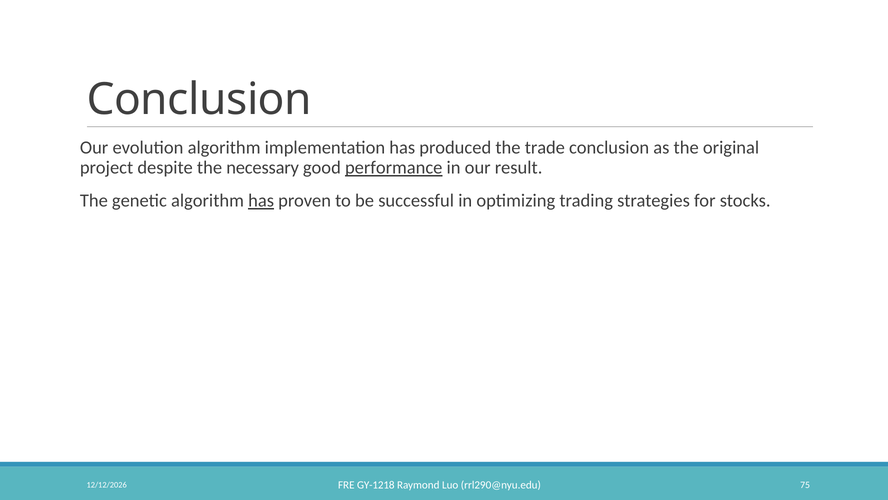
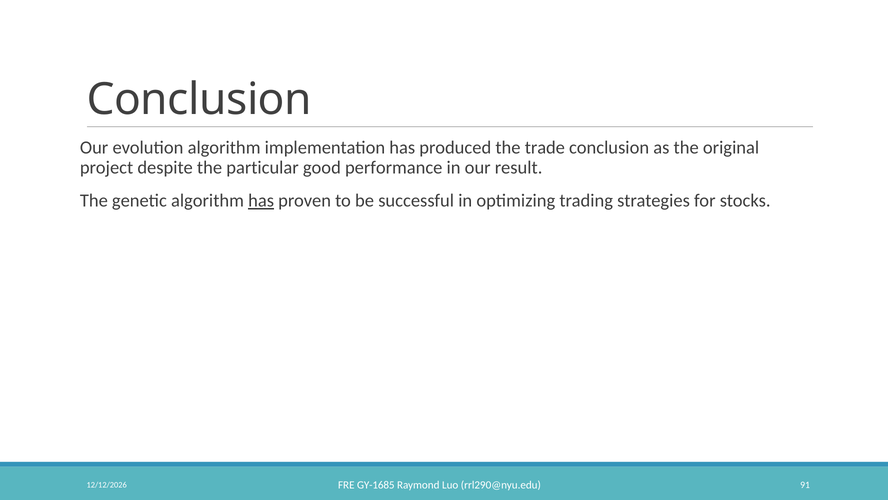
necessary: necessary -> particular
performance underline: present -> none
GY-1218: GY-1218 -> GY-1685
75: 75 -> 91
